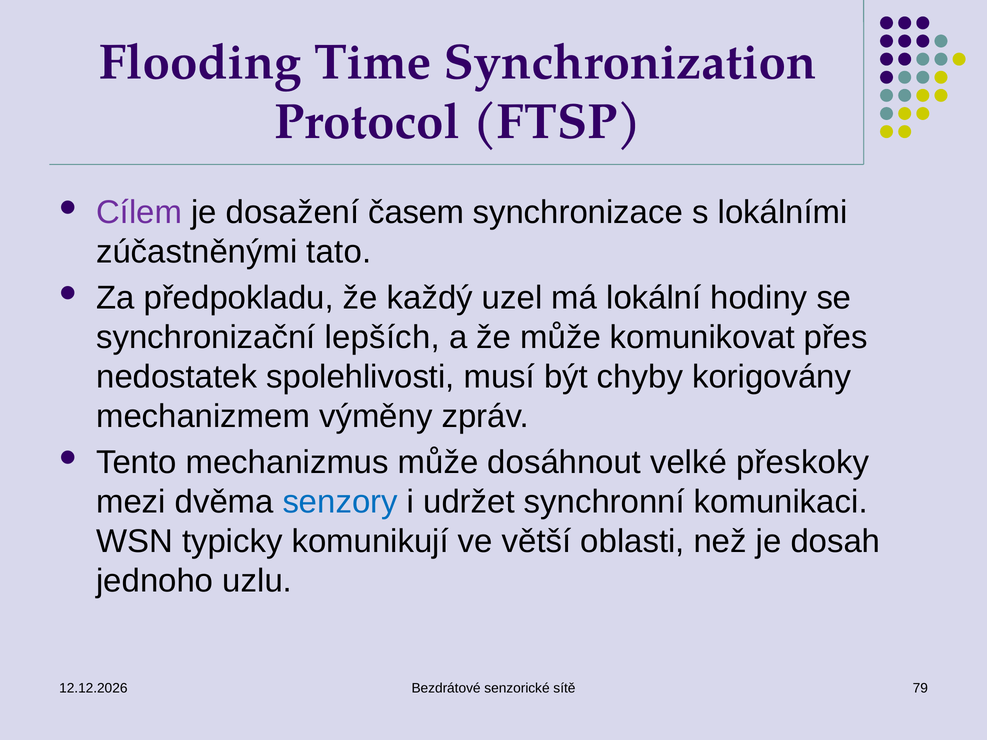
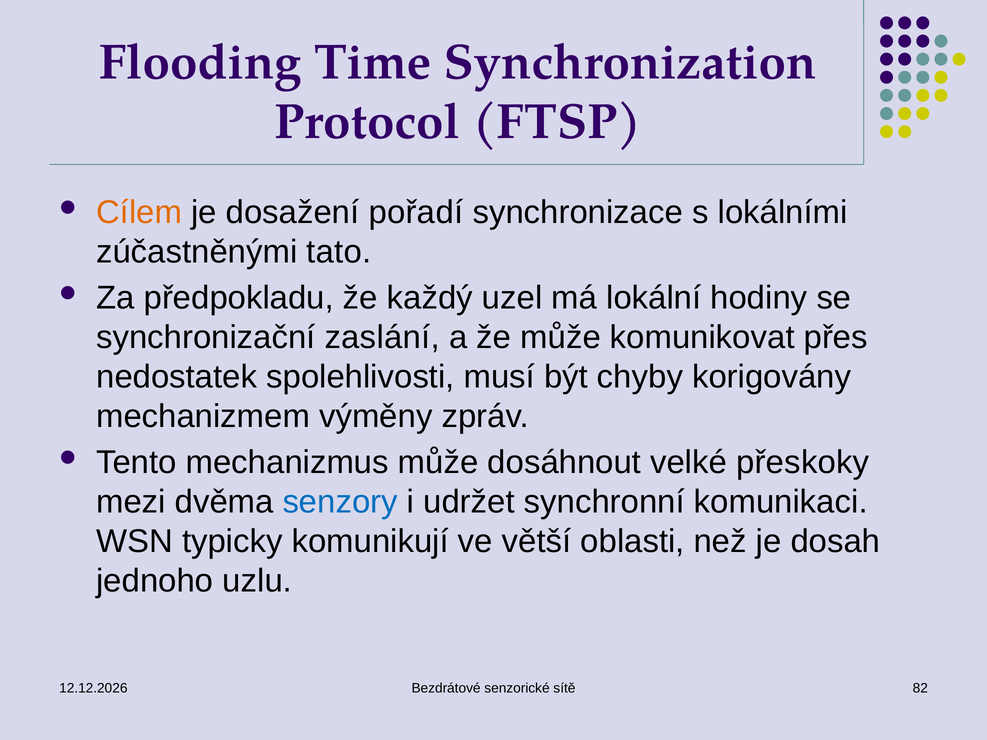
Cílem colour: purple -> orange
časem: časem -> pořadí
lepších: lepších -> zaslání
79: 79 -> 82
